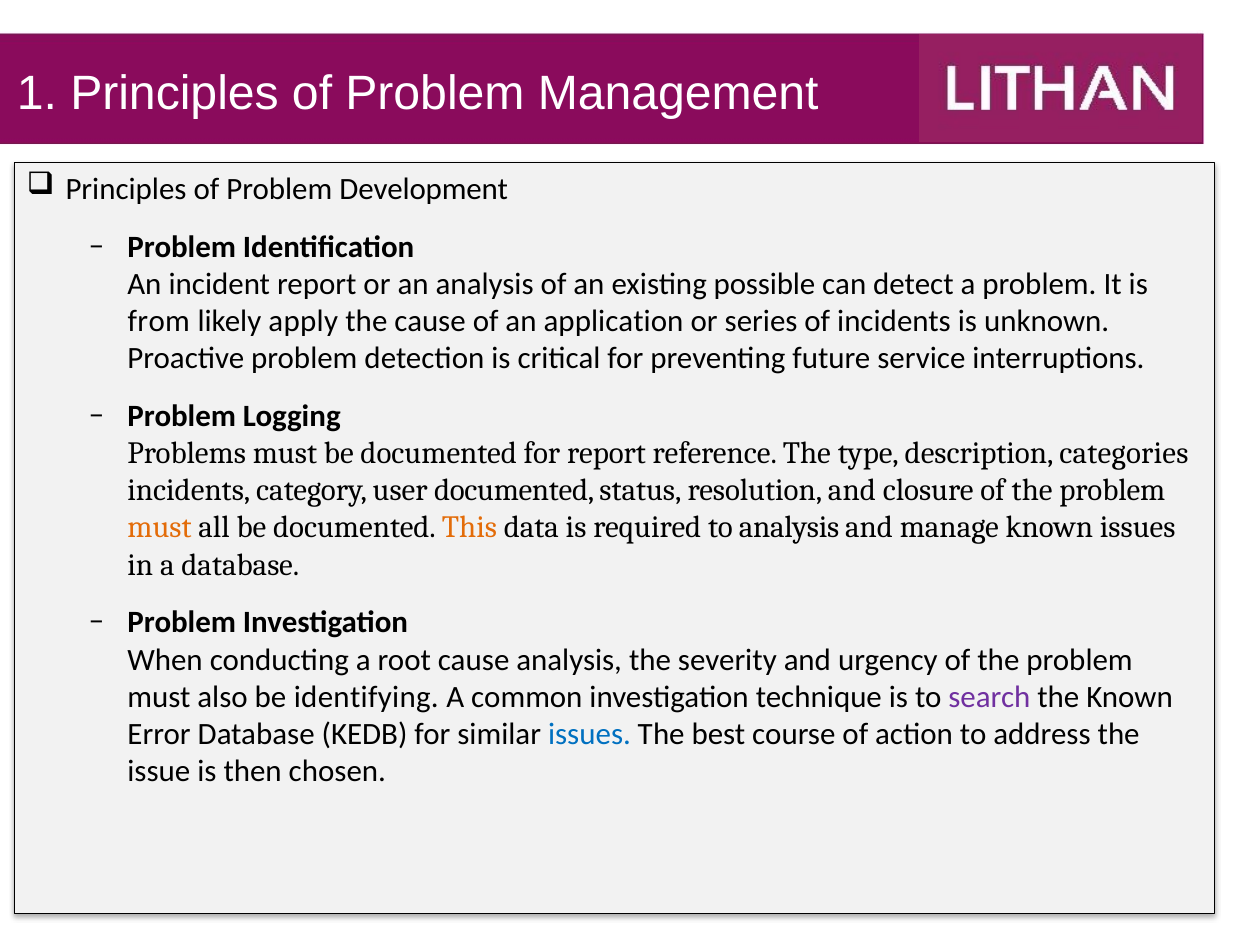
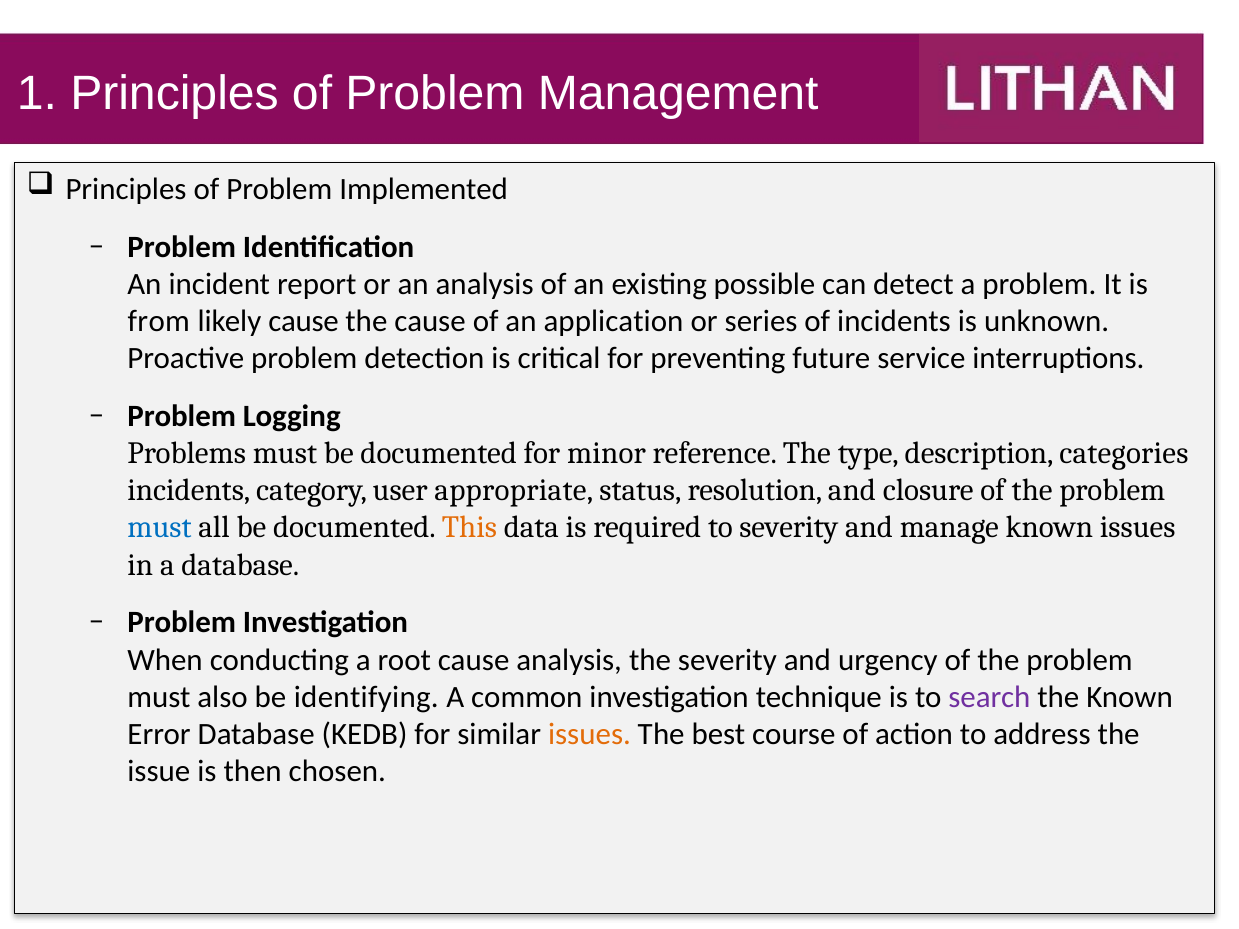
Development: Development -> Implemented
likely apply: apply -> cause
for report: report -> minor
user documented: documented -> appropriate
must at (160, 528) colour: orange -> blue
to analysis: analysis -> severity
issues at (589, 734) colour: blue -> orange
